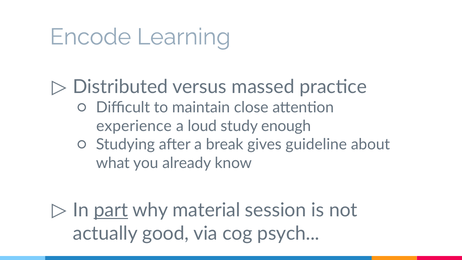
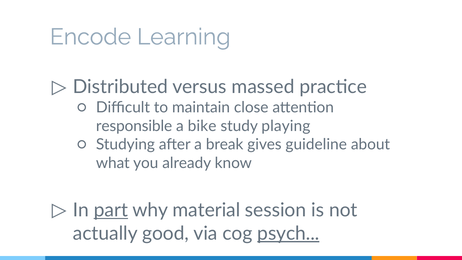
experience: experience -> responsible
loud: loud -> bike
enough: enough -> playing
psych underline: none -> present
